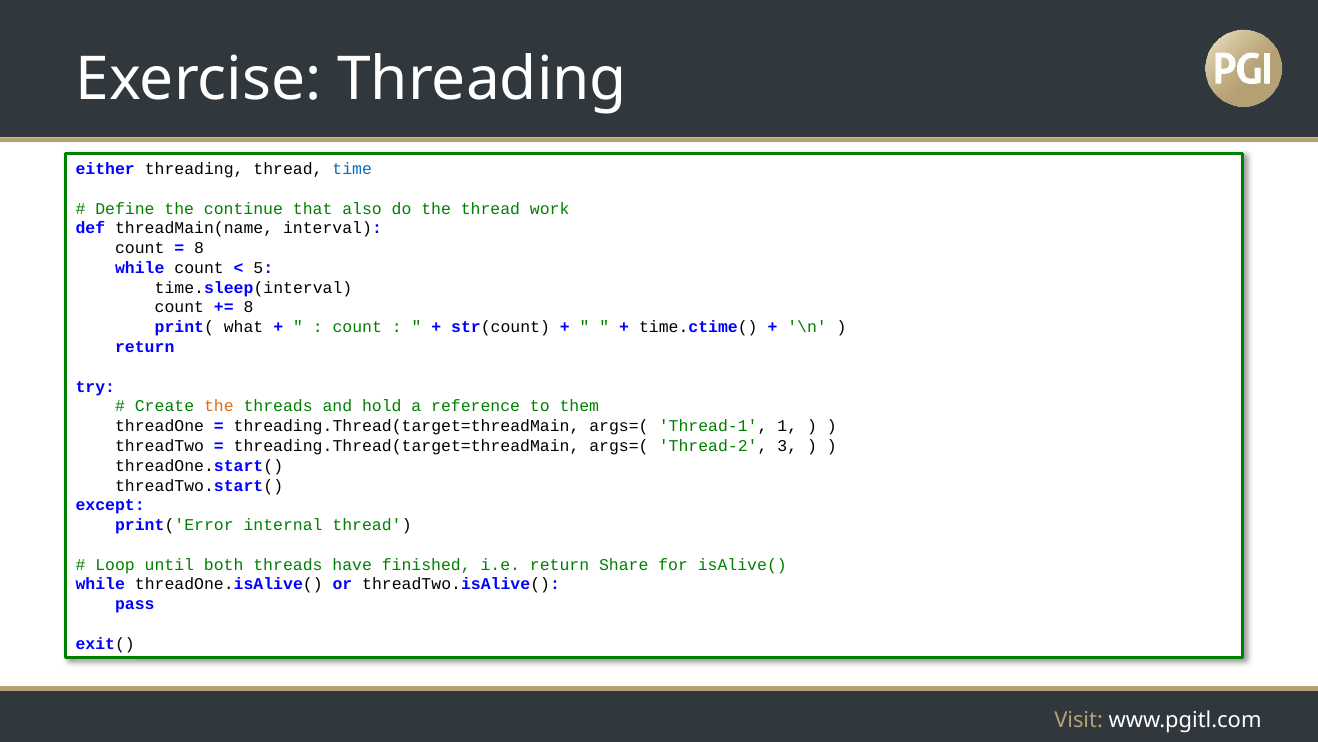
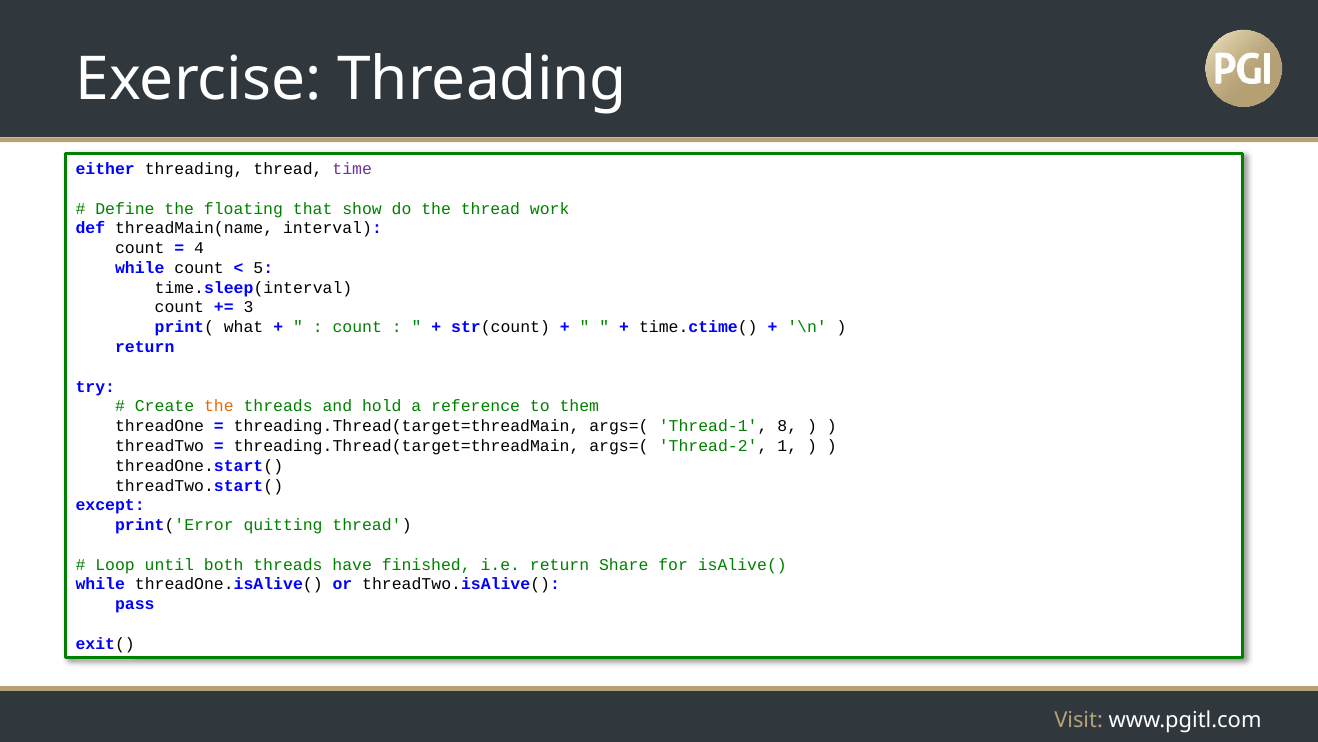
time colour: blue -> purple
continue: continue -> floating
also: also -> show
8 at (199, 248): 8 -> 4
8 at (249, 307): 8 -> 3
1: 1 -> 8
3: 3 -> 1
internal: internal -> quitting
